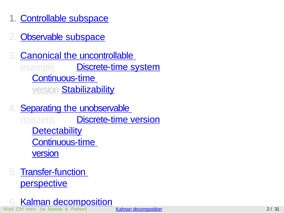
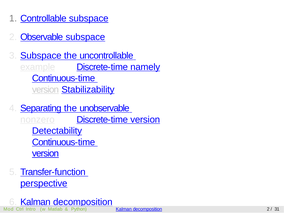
Canonical at (41, 56): Canonical -> Subspace
system: system -> namely
